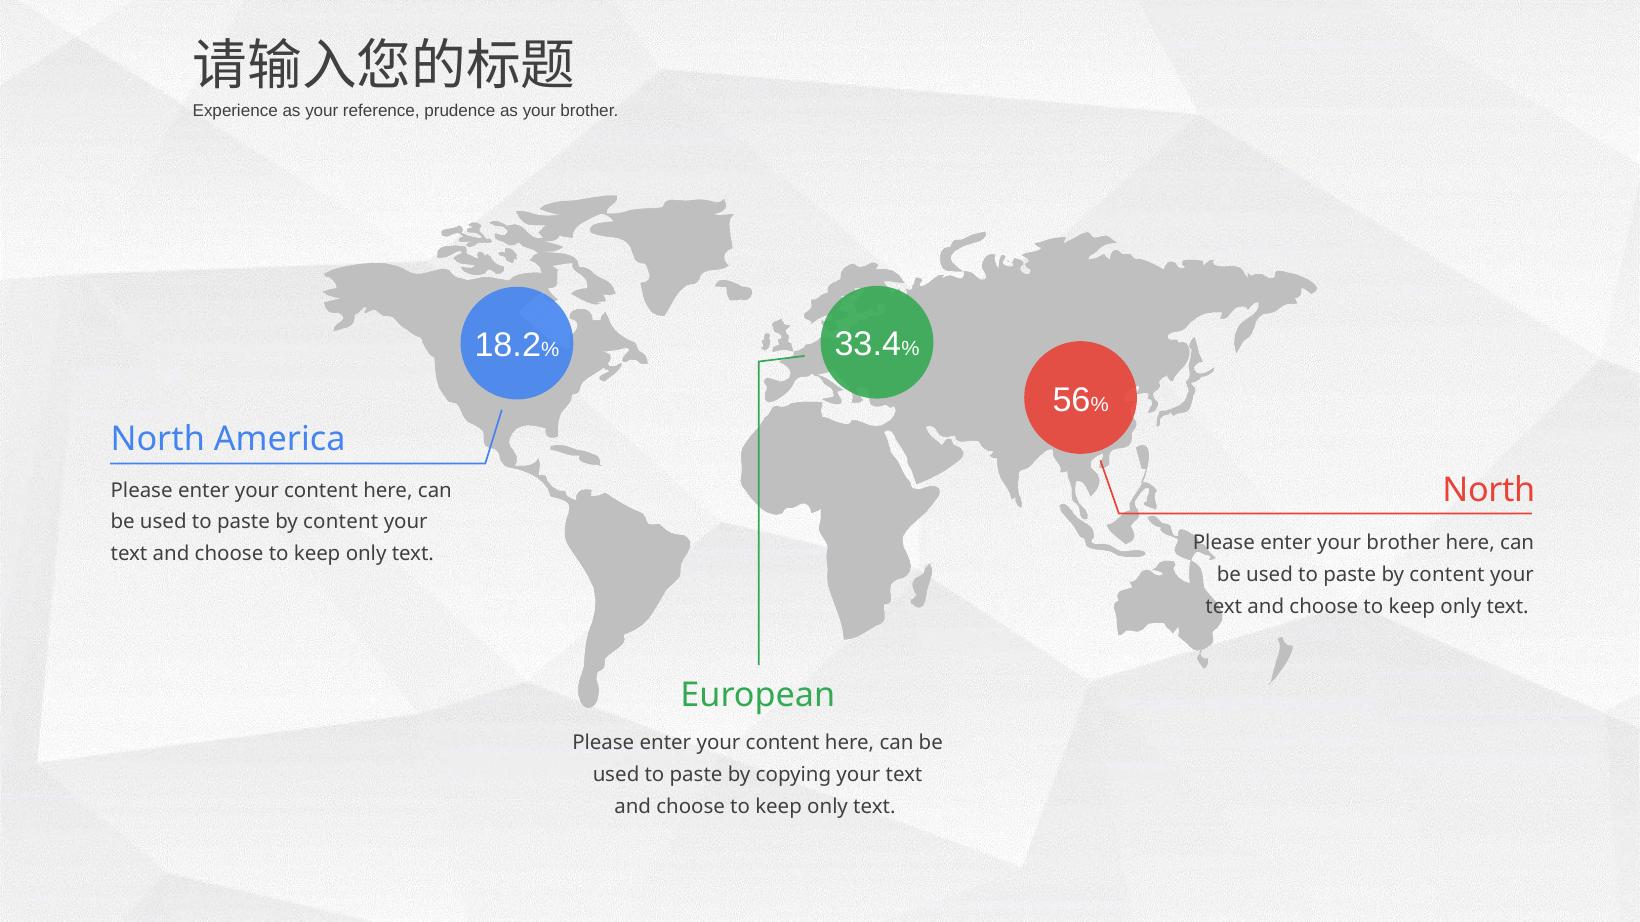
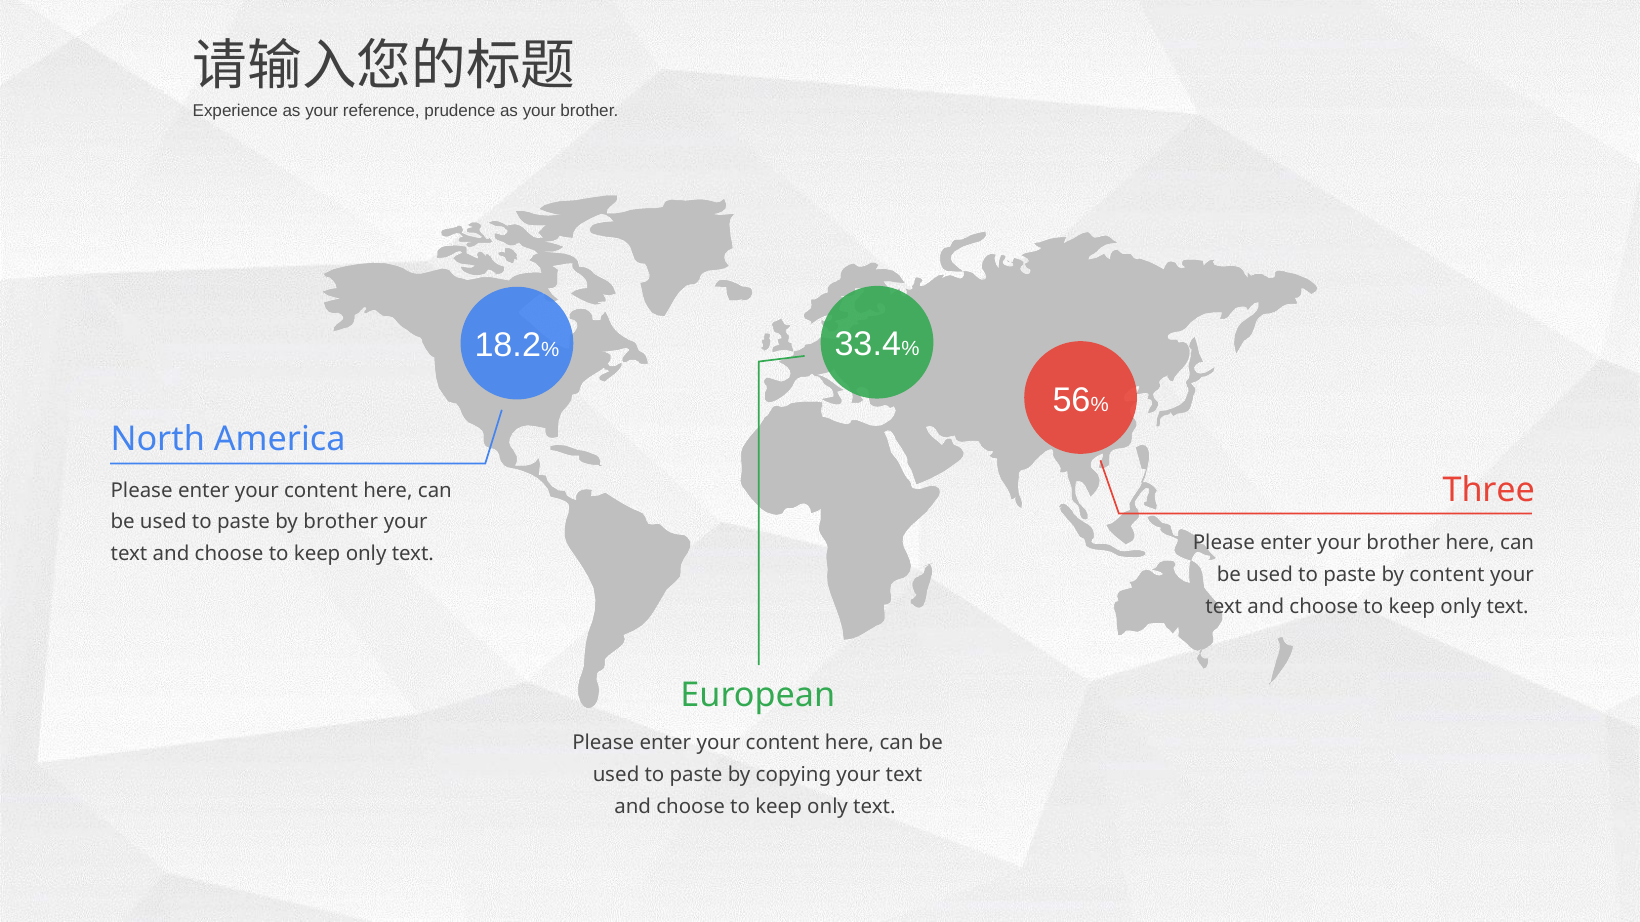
North at (1489, 490): North -> Three
content at (341, 522): content -> brother
